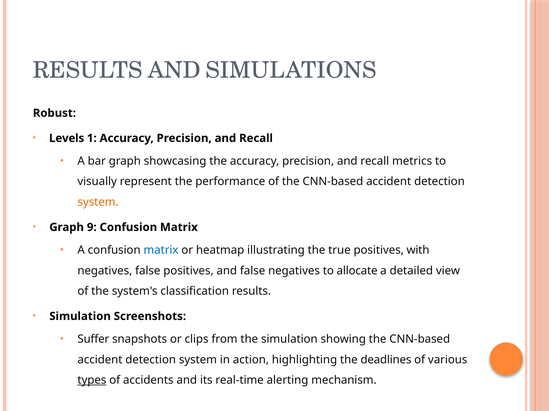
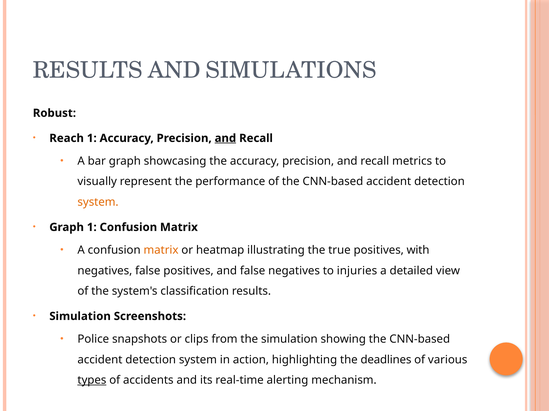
Levels: Levels -> Reach
and at (225, 138) underline: none -> present
Graph 9: 9 -> 1
matrix at (161, 250) colour: blue -> orange
allocate: allocate -> injuries
Suffer: Suffer -> Police
